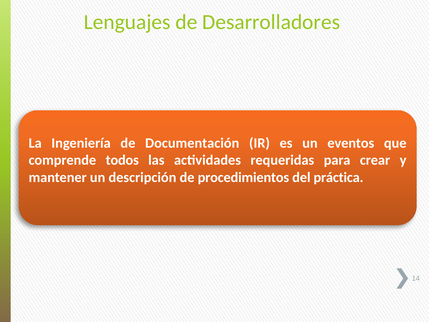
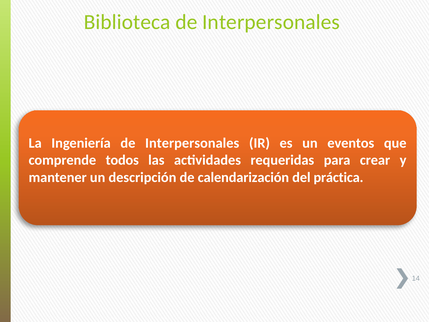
Lenguajes: Lenguajes -> Biblioteca
Desarrolladores at (271, 22): Desarrolladores -> Interpersonales
Ingeniería de Documentación: Documentación -> Interpersonales
procedimientos: procedimientos -> calendarización
